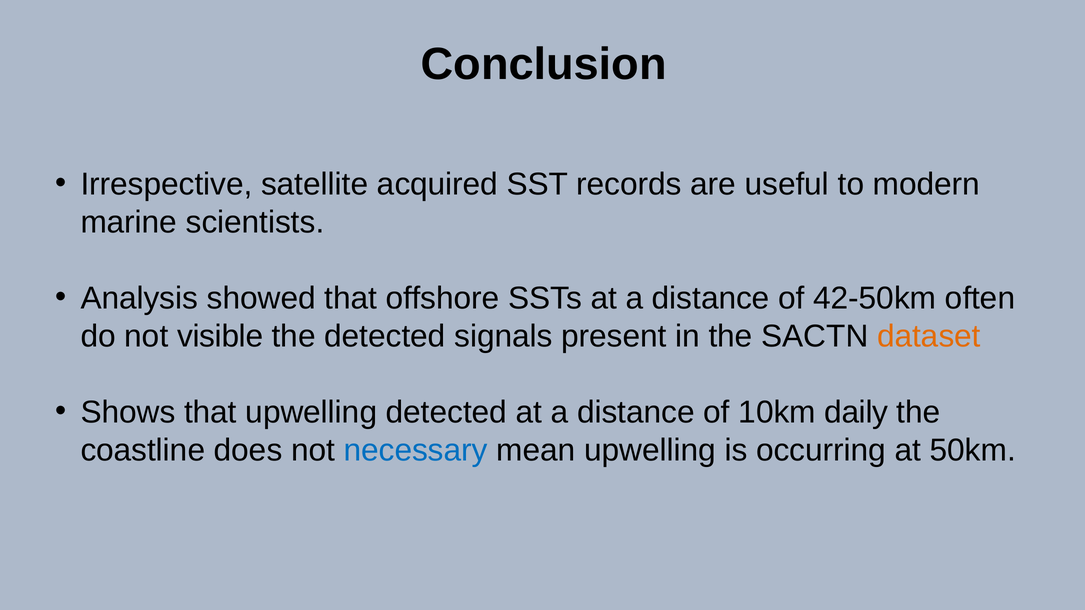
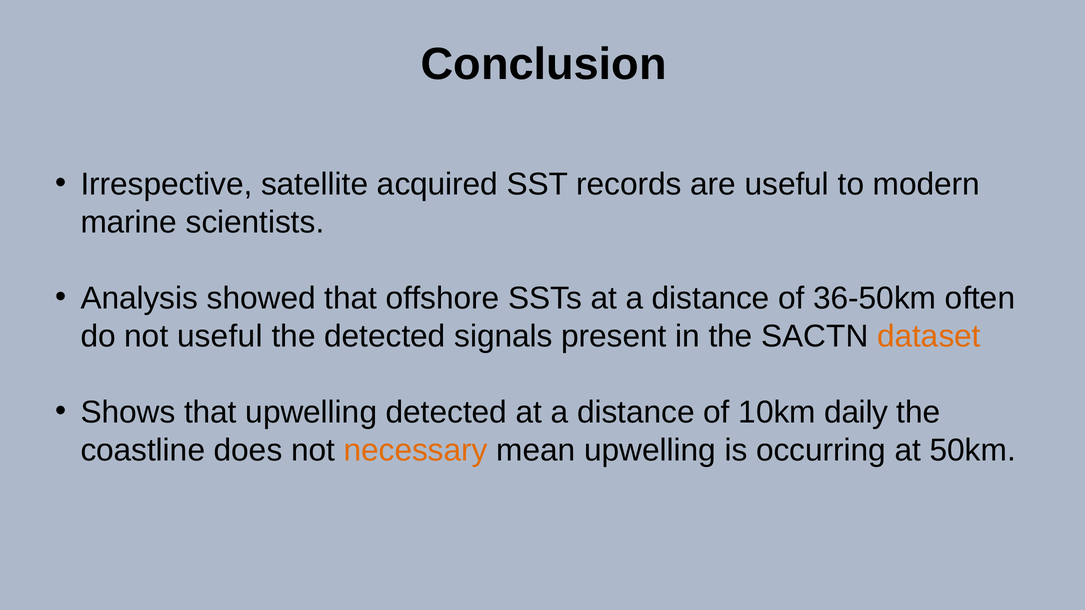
42-50km: 42-50km -> 36-50km
not visible: visible -> useful
necessary colour: blue -> orange
